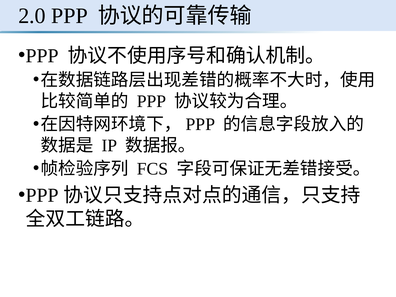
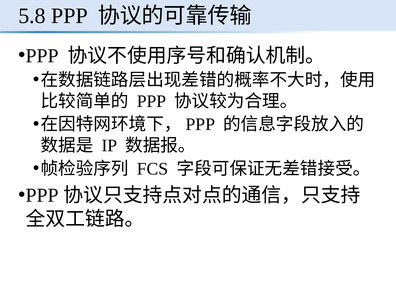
2.0: 2.0 -> 5.8
